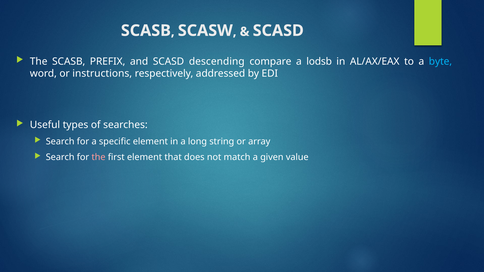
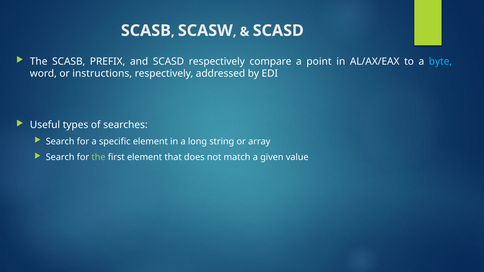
SCASD descending: descending -> respectively
lodsb: lodsb -> point
the at (99, 157) colour: pink -> light green
